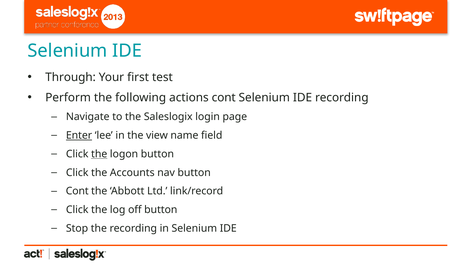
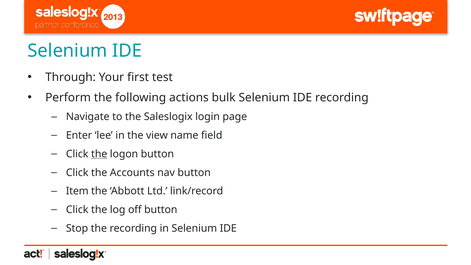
actions cont: cont -> bulk
Enter underline: present -> none
Cont at (77, 191): Cont -> Item
